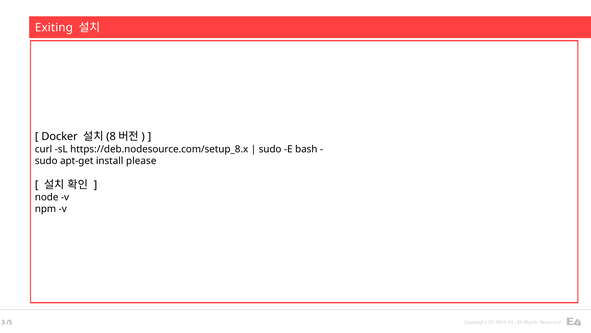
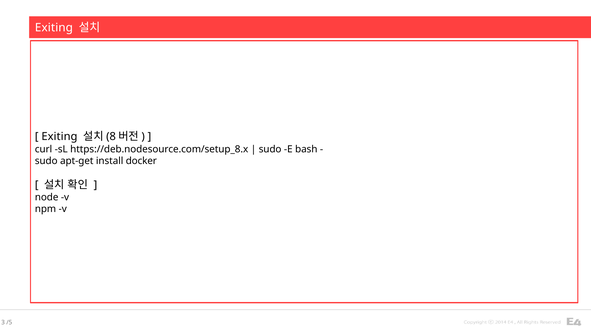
Docker at (60, 136): Docker -> Exiting
please: please -> docker
